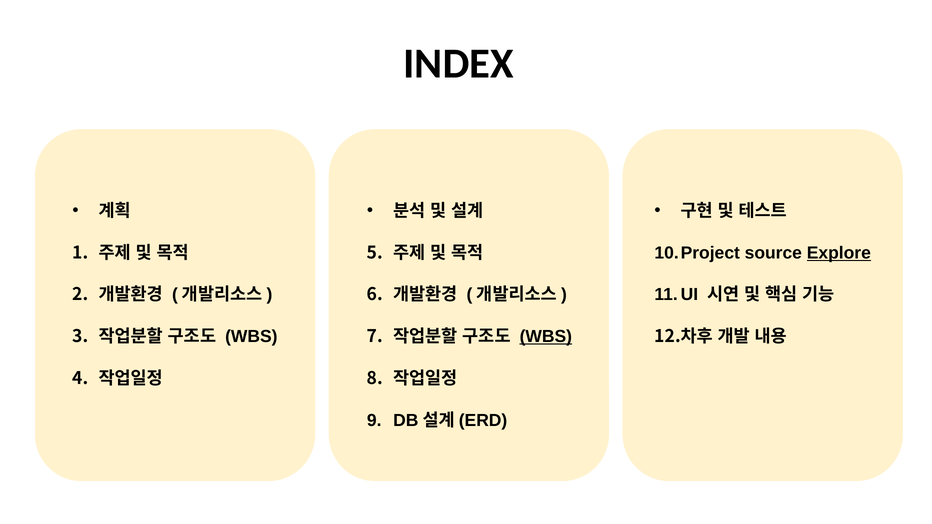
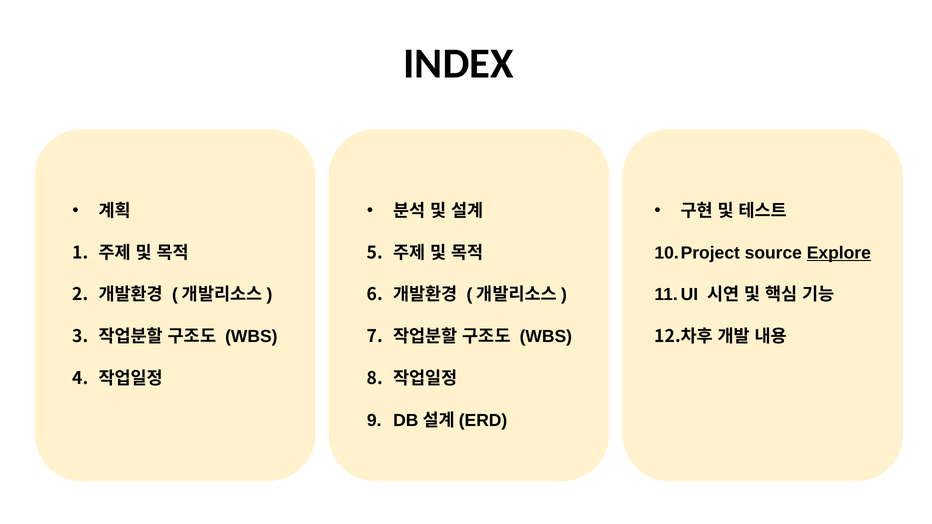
WBS at (546, 337) underline: present -> none
